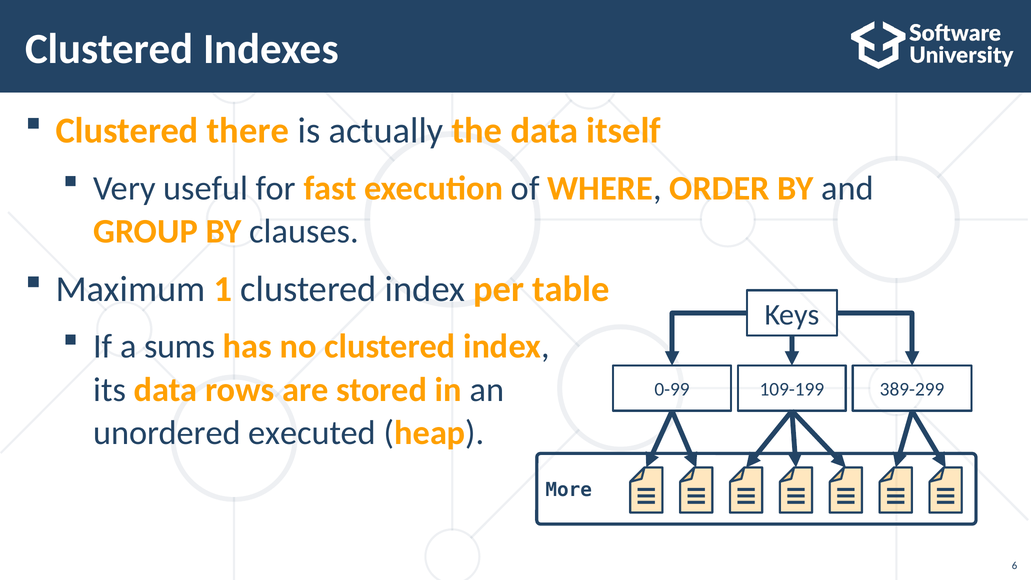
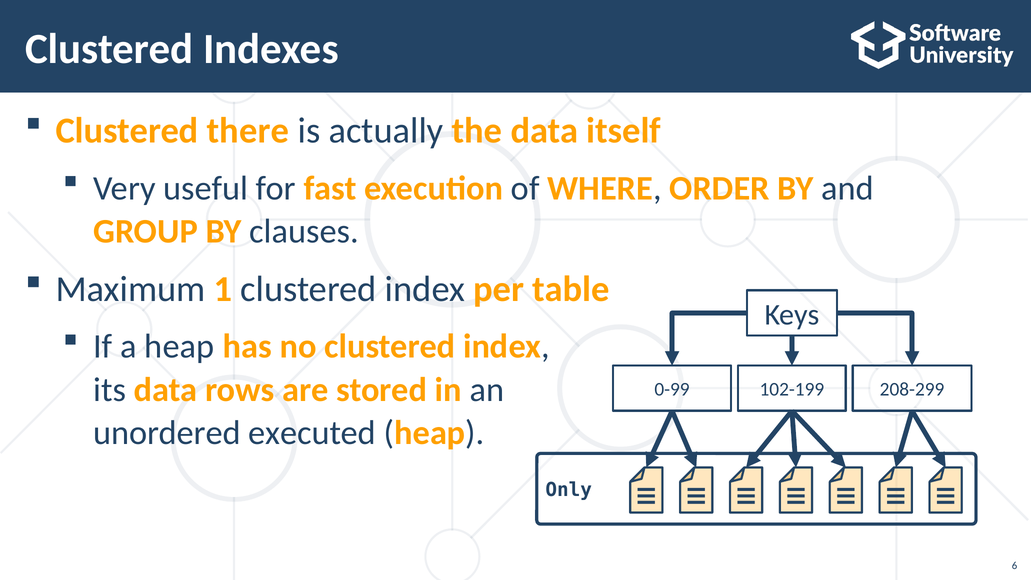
a sums: sums -> heap
109-199: 109-199 -> 102-199
389-299: 389-299 -> 208-299
More: More -> Only
